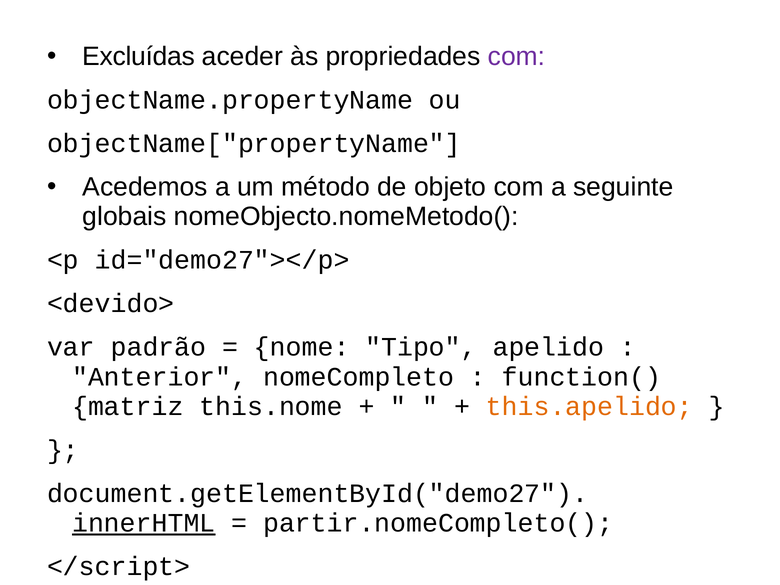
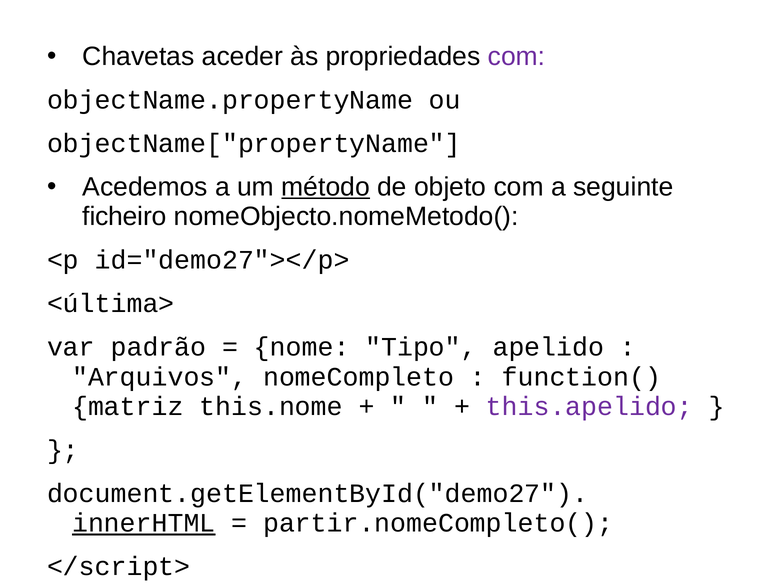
Excluídas: Excluídas -> Chavetas
método underline: none -> present
globais: globais -> ficheiro
<devido>: <devido> -> <última>
Anterior: Anterior -> Arquivos
this.apelido colour: orange -> purple
